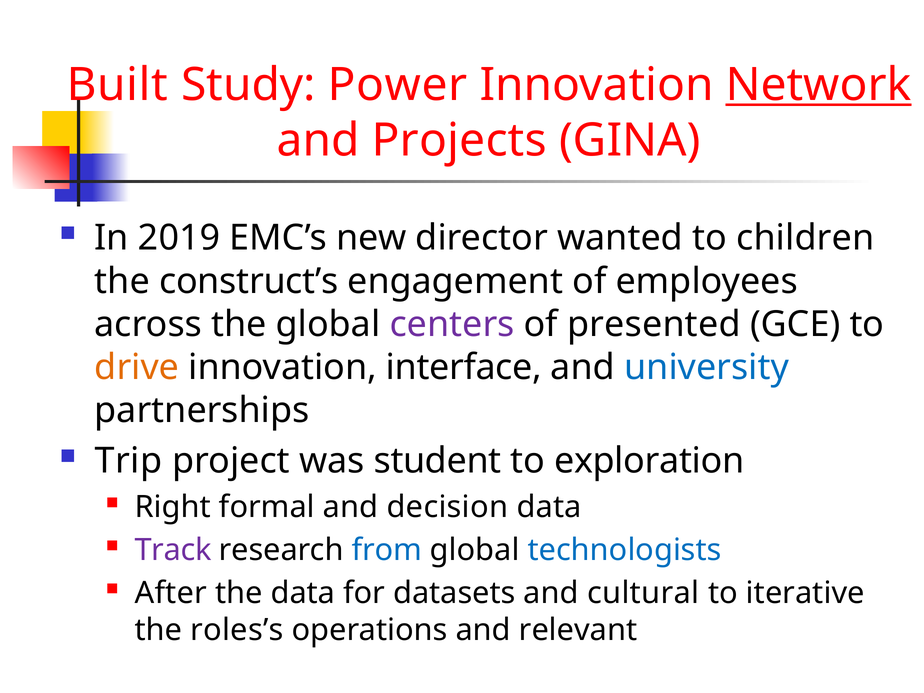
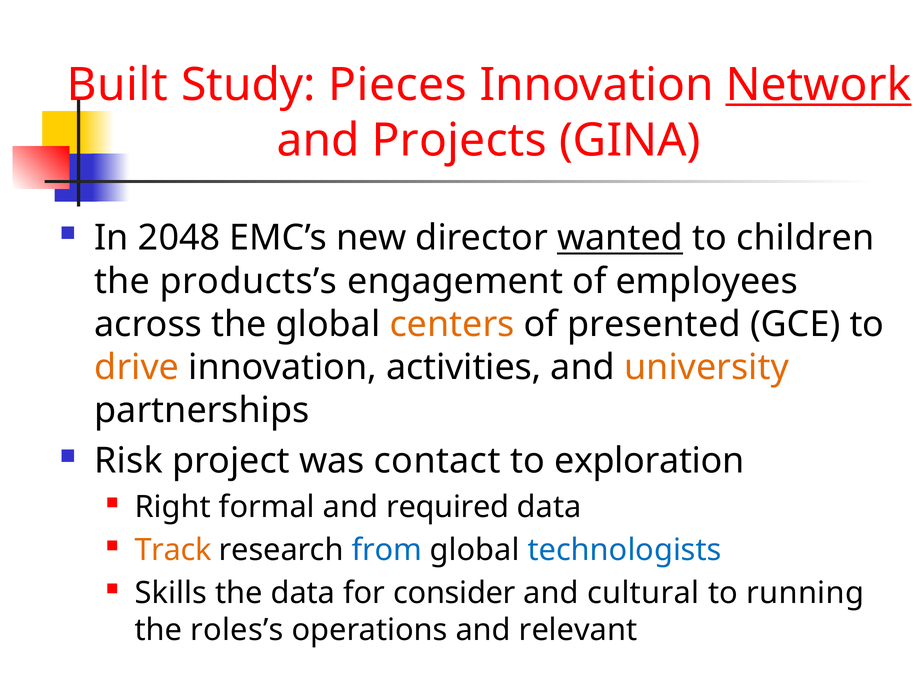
Power: Power -> Pieces
2019: 2019 -> 2048
wanted underline: none -> present
construct’s: construct’s -> products’s
centers colour: purple -> orange
interface: interface -> activities
university colour: blue -> orange
Trip: Trip -> Risk
student: student -> contact
decision: decision -> required
Track colour: purple -> orange
After: After -> Skills
datasets: datasets -> consider
iterative: iterative -> running
